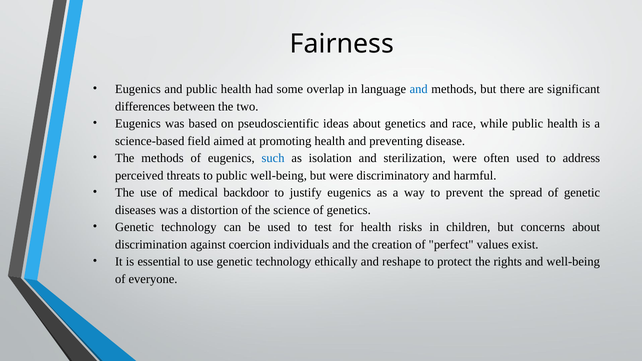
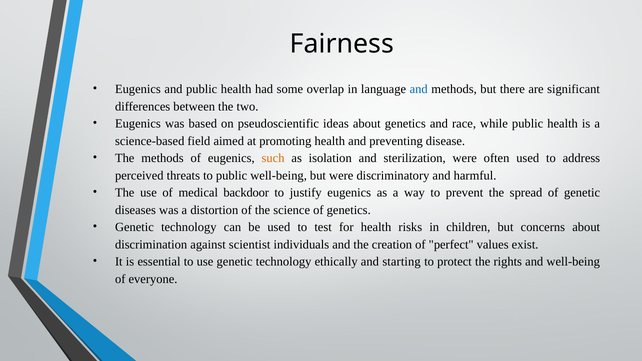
such colour: blue -> orange
coercion: coercion -> scientist
reshape: reshape -> starting
